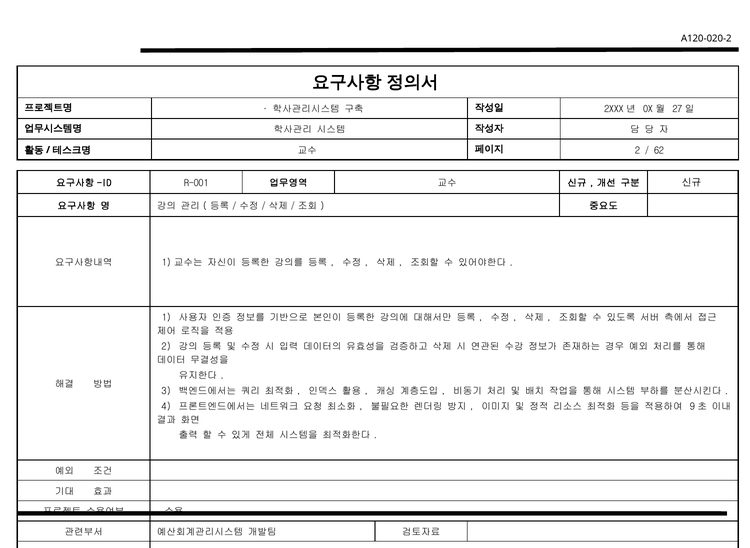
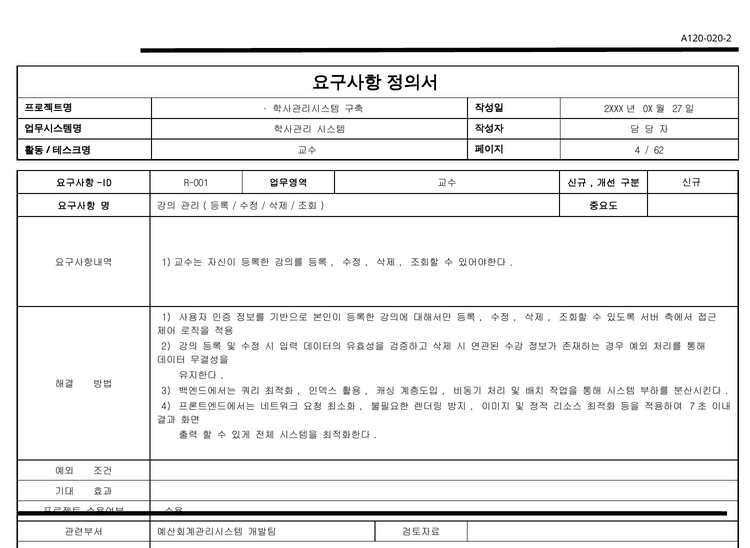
2 at (637, 150): 2 -> 4
9: 9 -> 7
